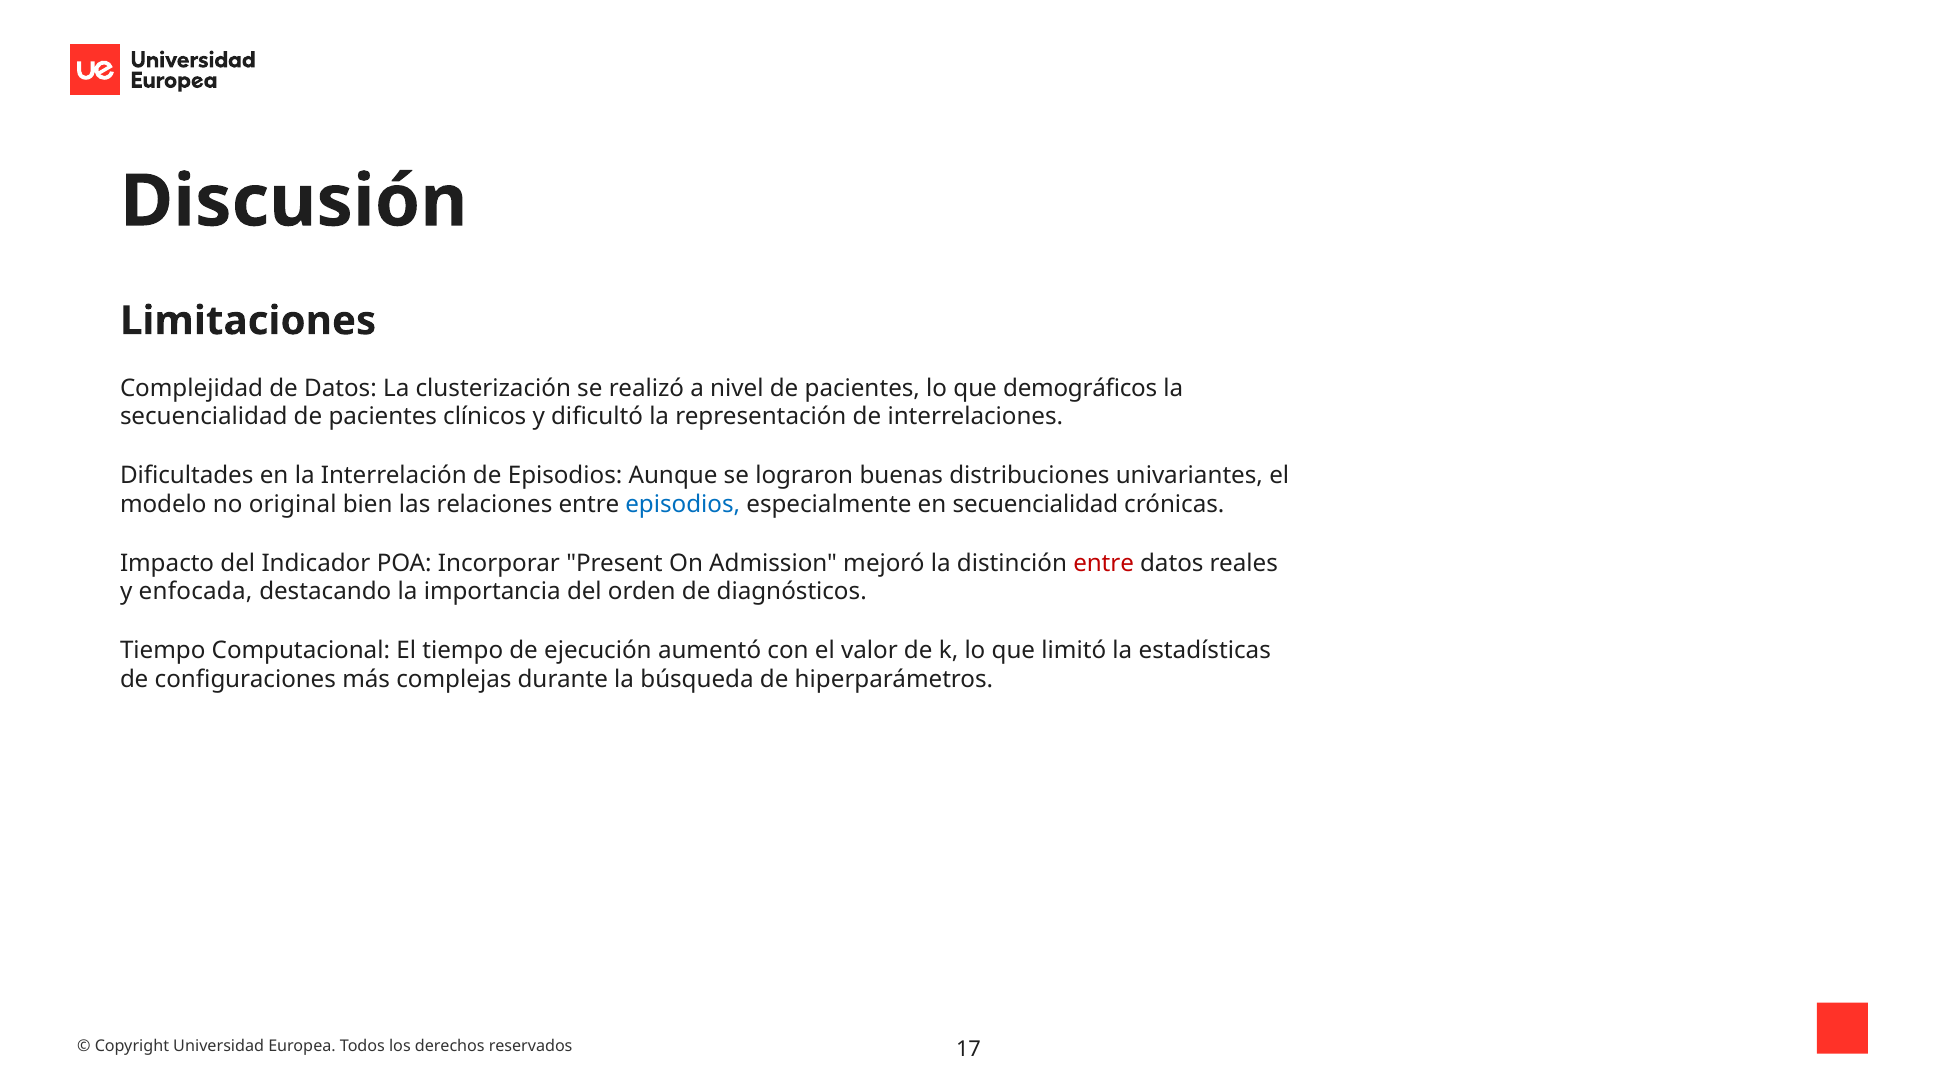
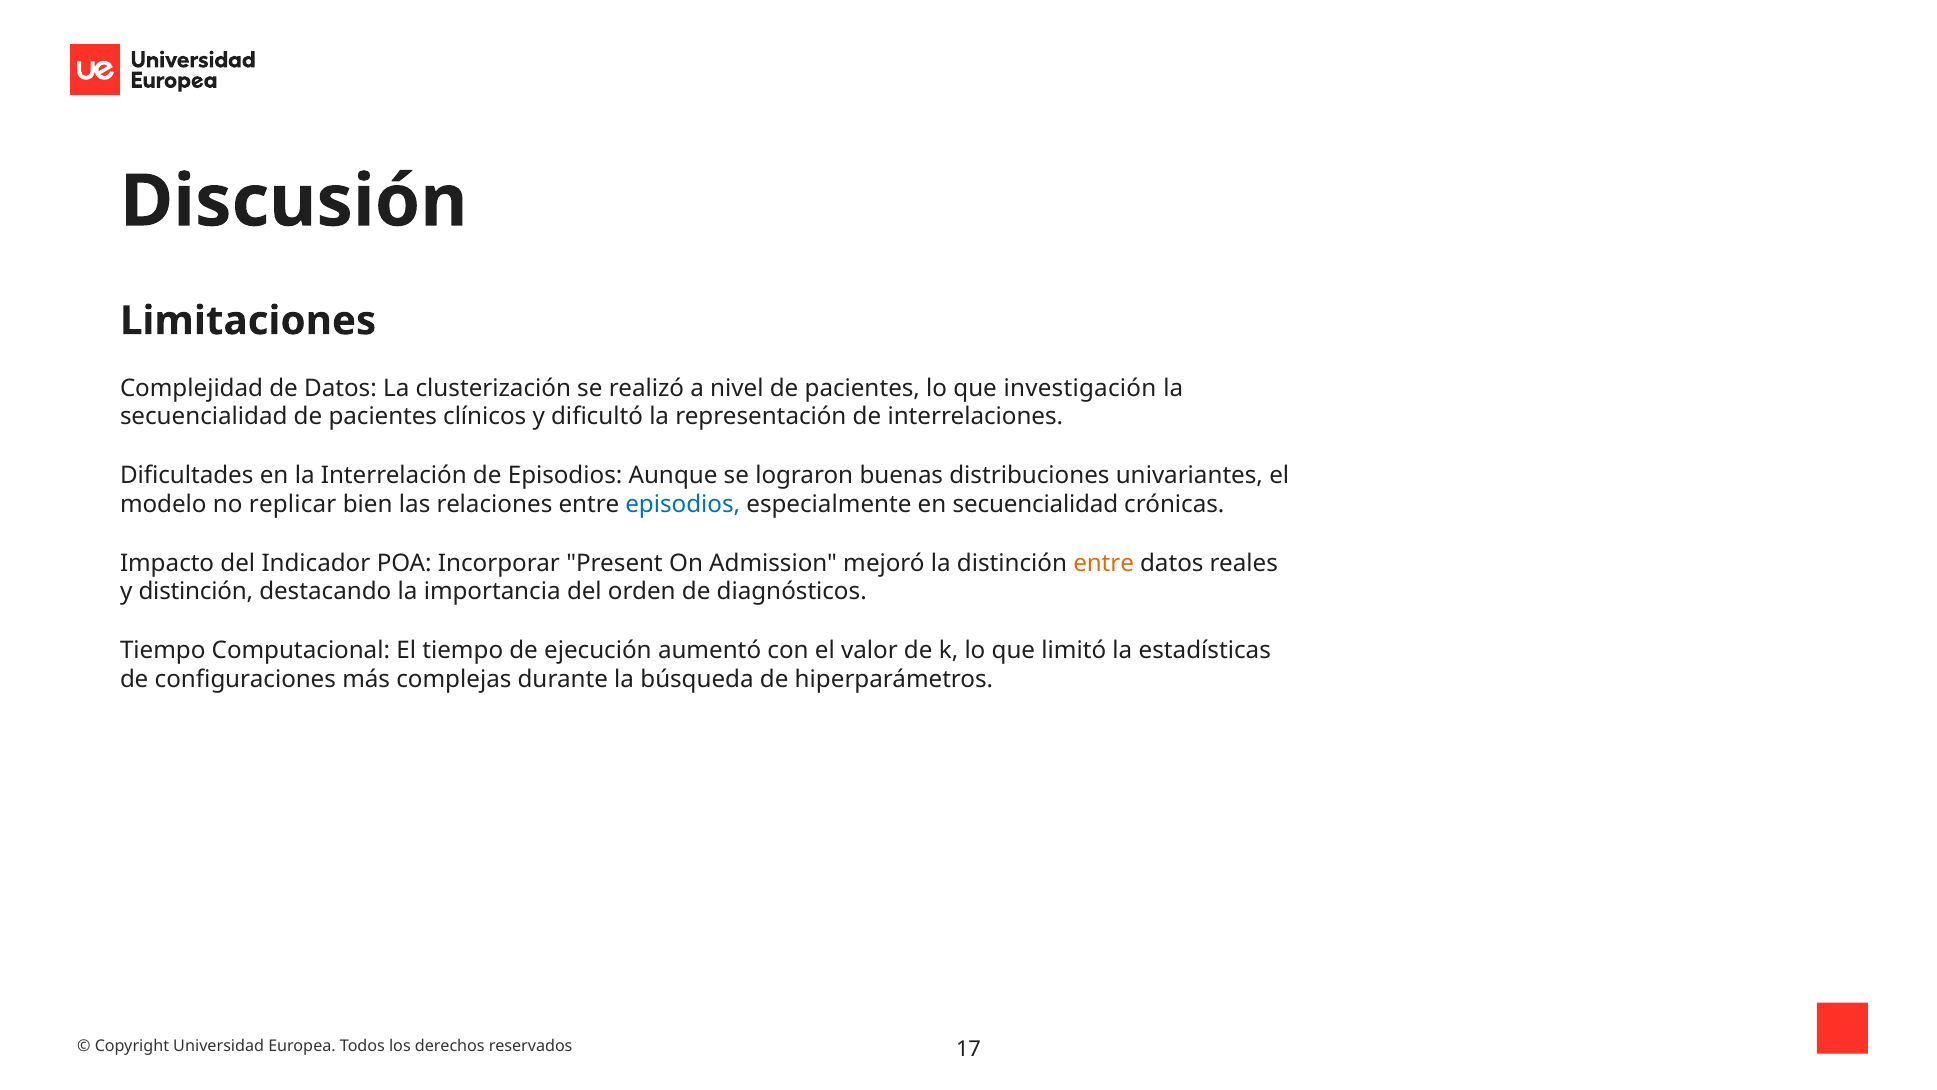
demográficos: demográficos -> investigación
original: original -> replicar
entre at (1104, 563) colour: red -> orange
y enfocada: enfocada -> distinción
